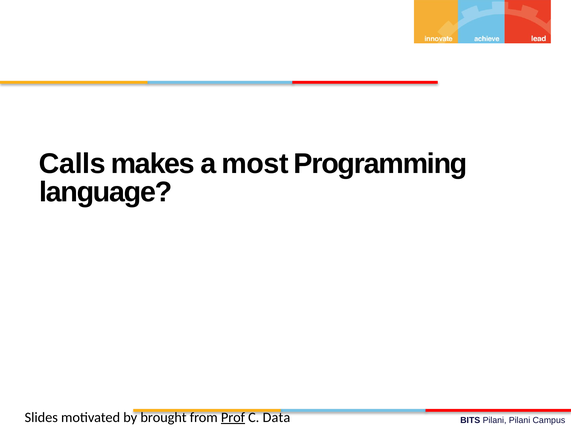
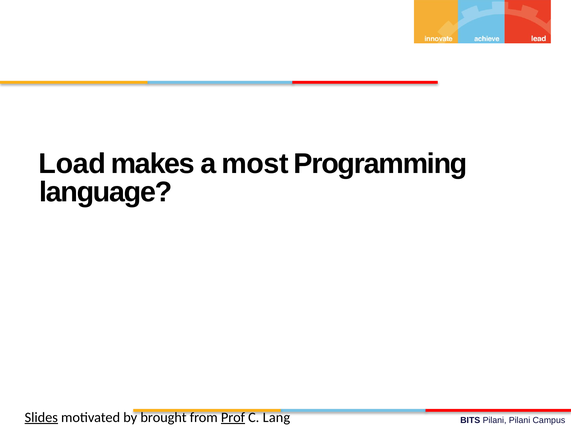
Calls: Calls -> Load
Slides underline: none -> present
Data: Data -> Lang
